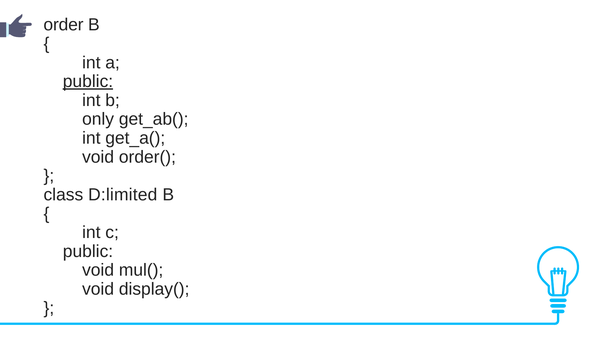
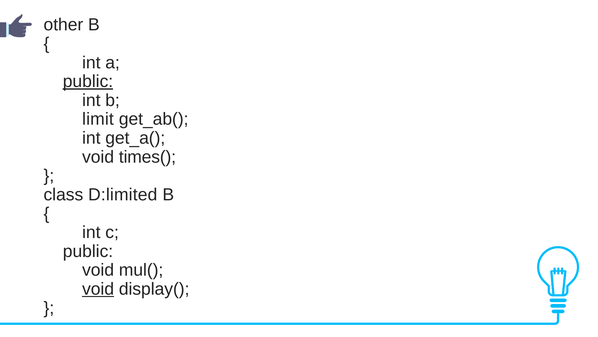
order: order -> other
only: only -> limit
order(: order( -> times(
void at (98, 289) underline: none -> present
